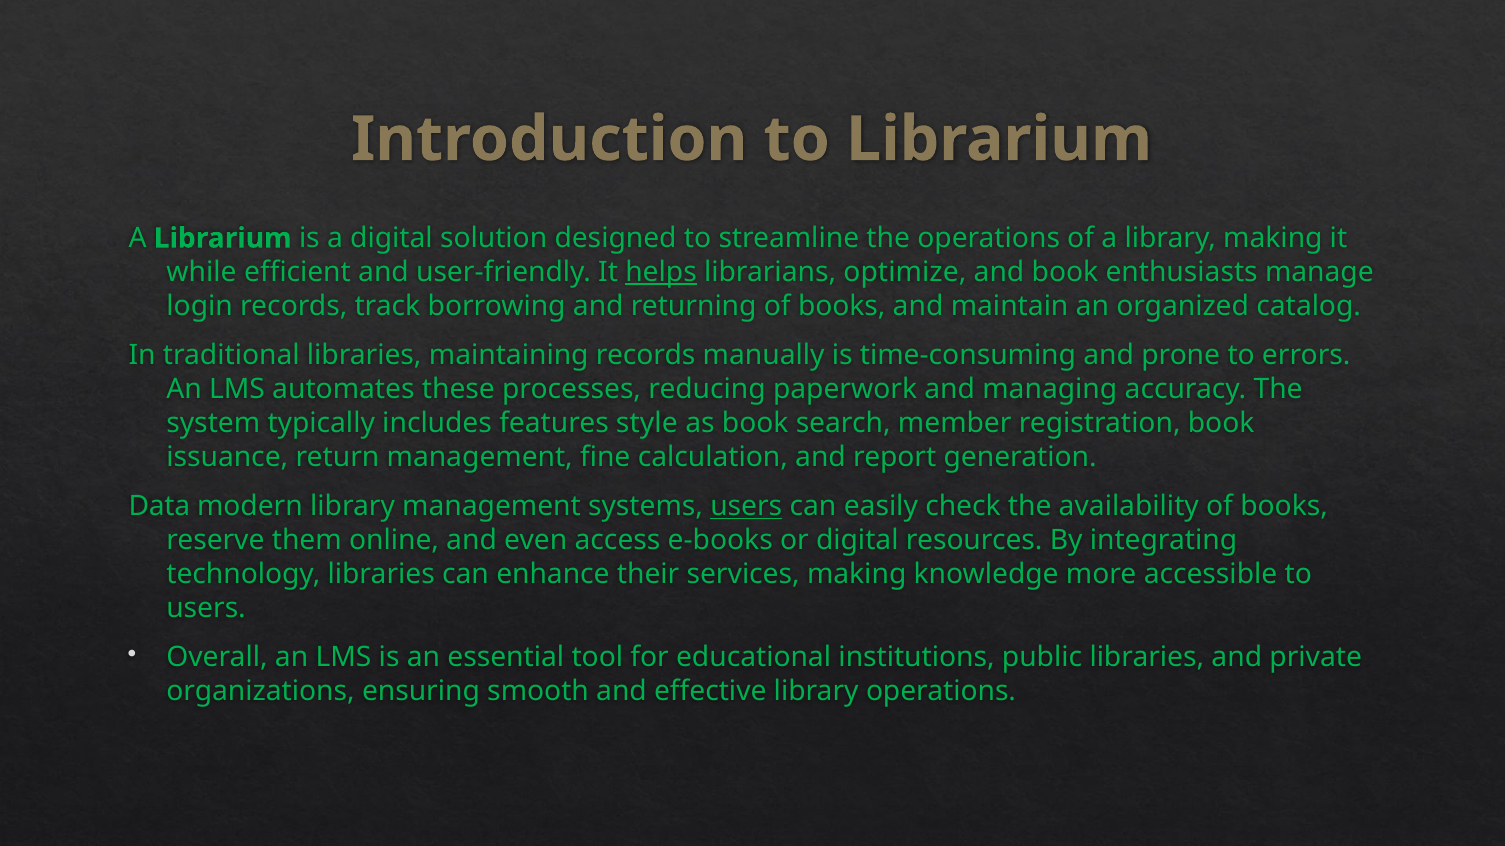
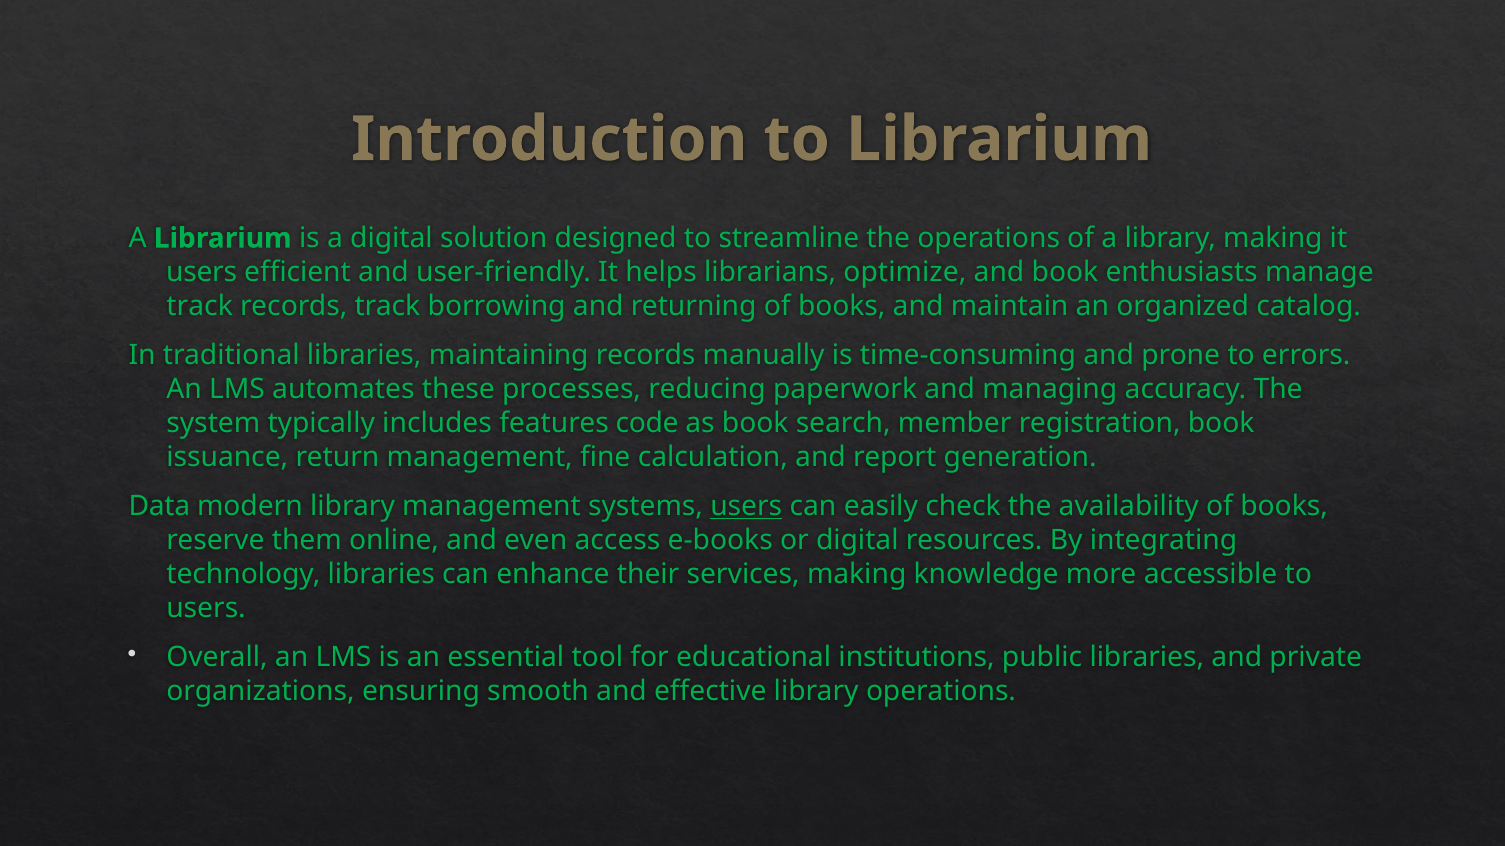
while at (202, 272): while -> users
helps underline: present -> none
login at (200, 306): login -> track
style: style -> code
